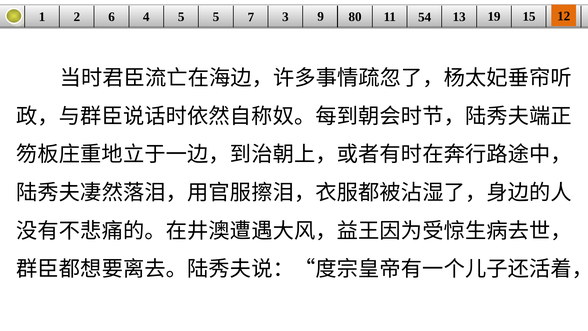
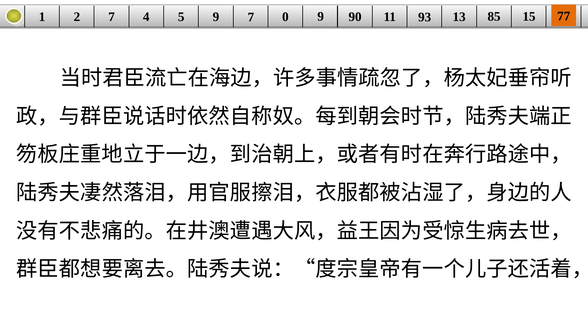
2 6: 6 -> 7
5 5: 5 -> 9
3: 3 -> 0
80: 80 -> 90
54: 54 -> 93
19: 19 -> 85
12: 12 -> 77
